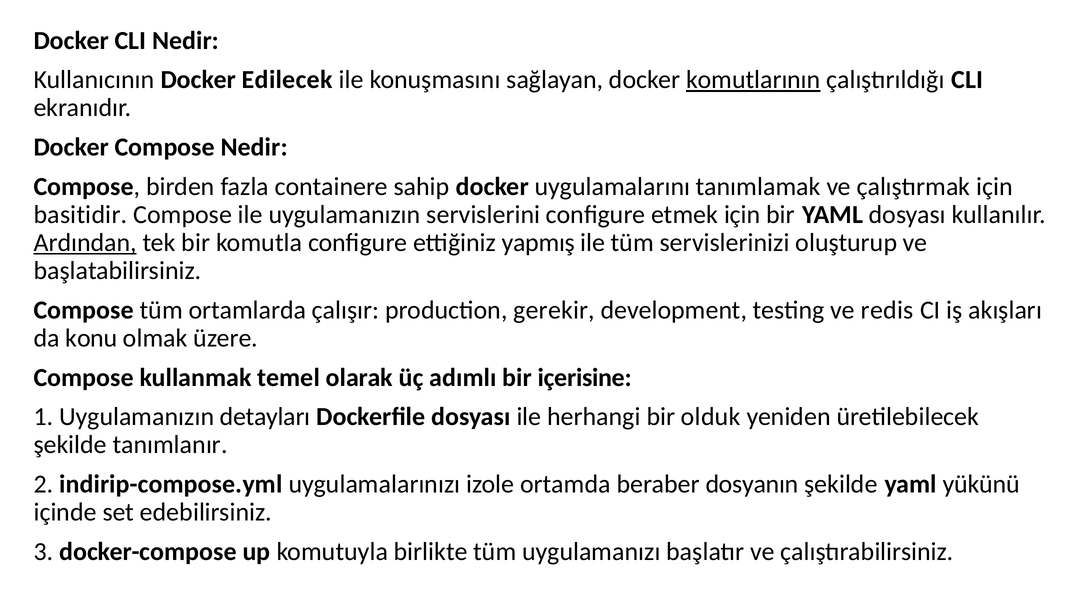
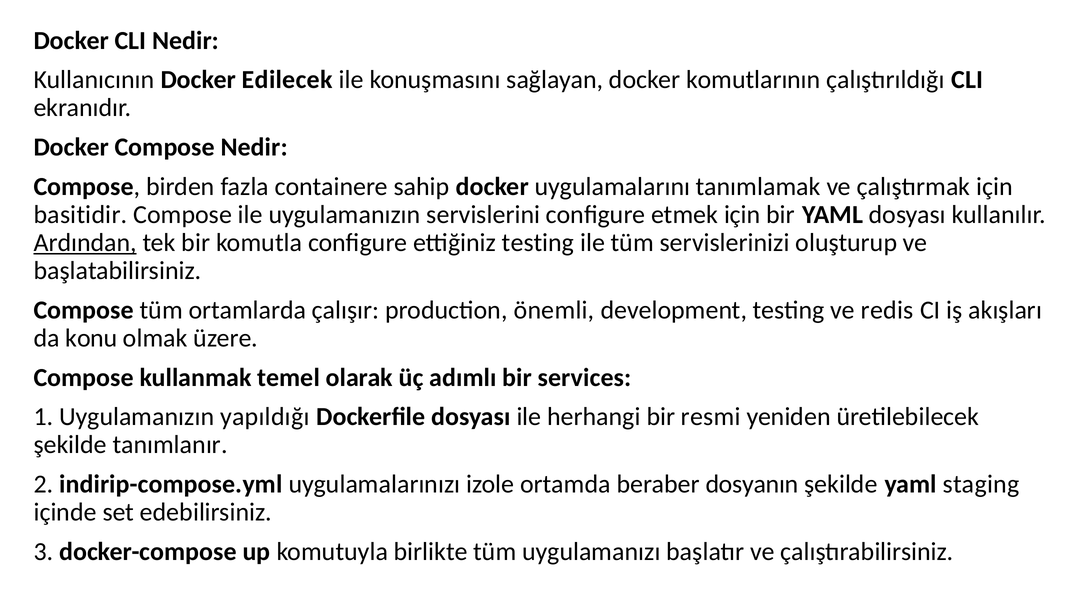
komutlarının underline: present -> none
ettiğiniz yapmış: yapmış -> testing
gerekir: gerekir -> önemli
içerisine: içerisine -> services
detayları: detayları -> yapıldığı
olduk: olduk -> resmi
yükünü: yükünü -> staging
